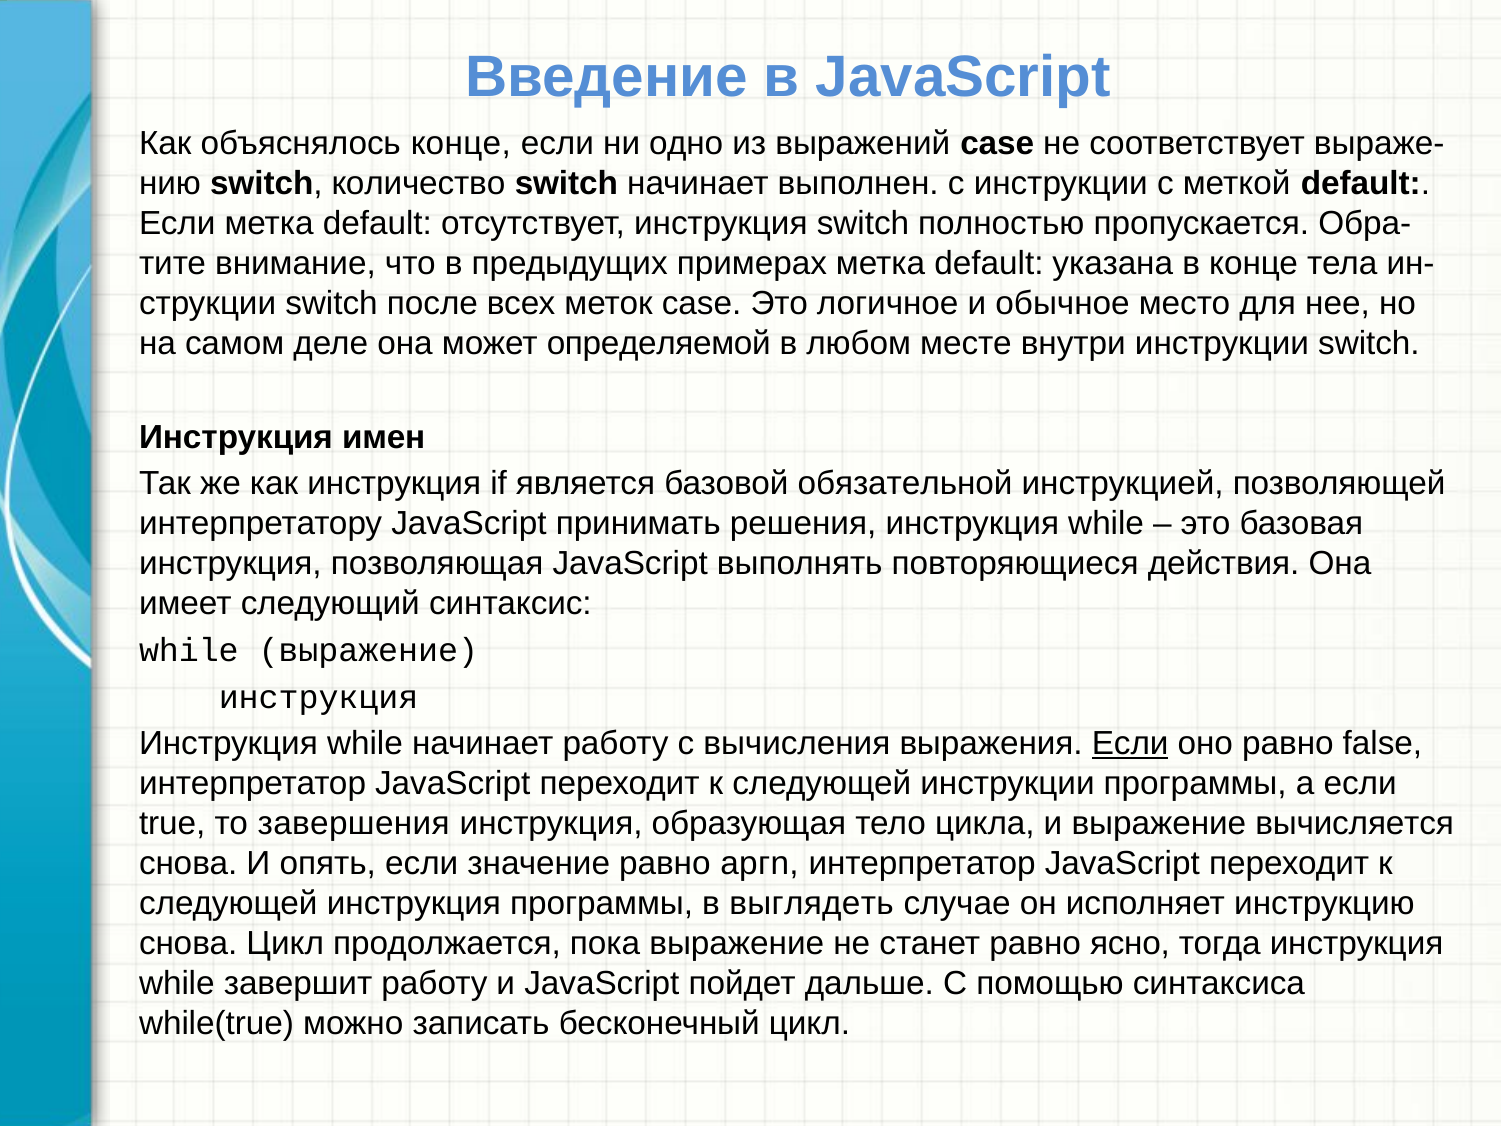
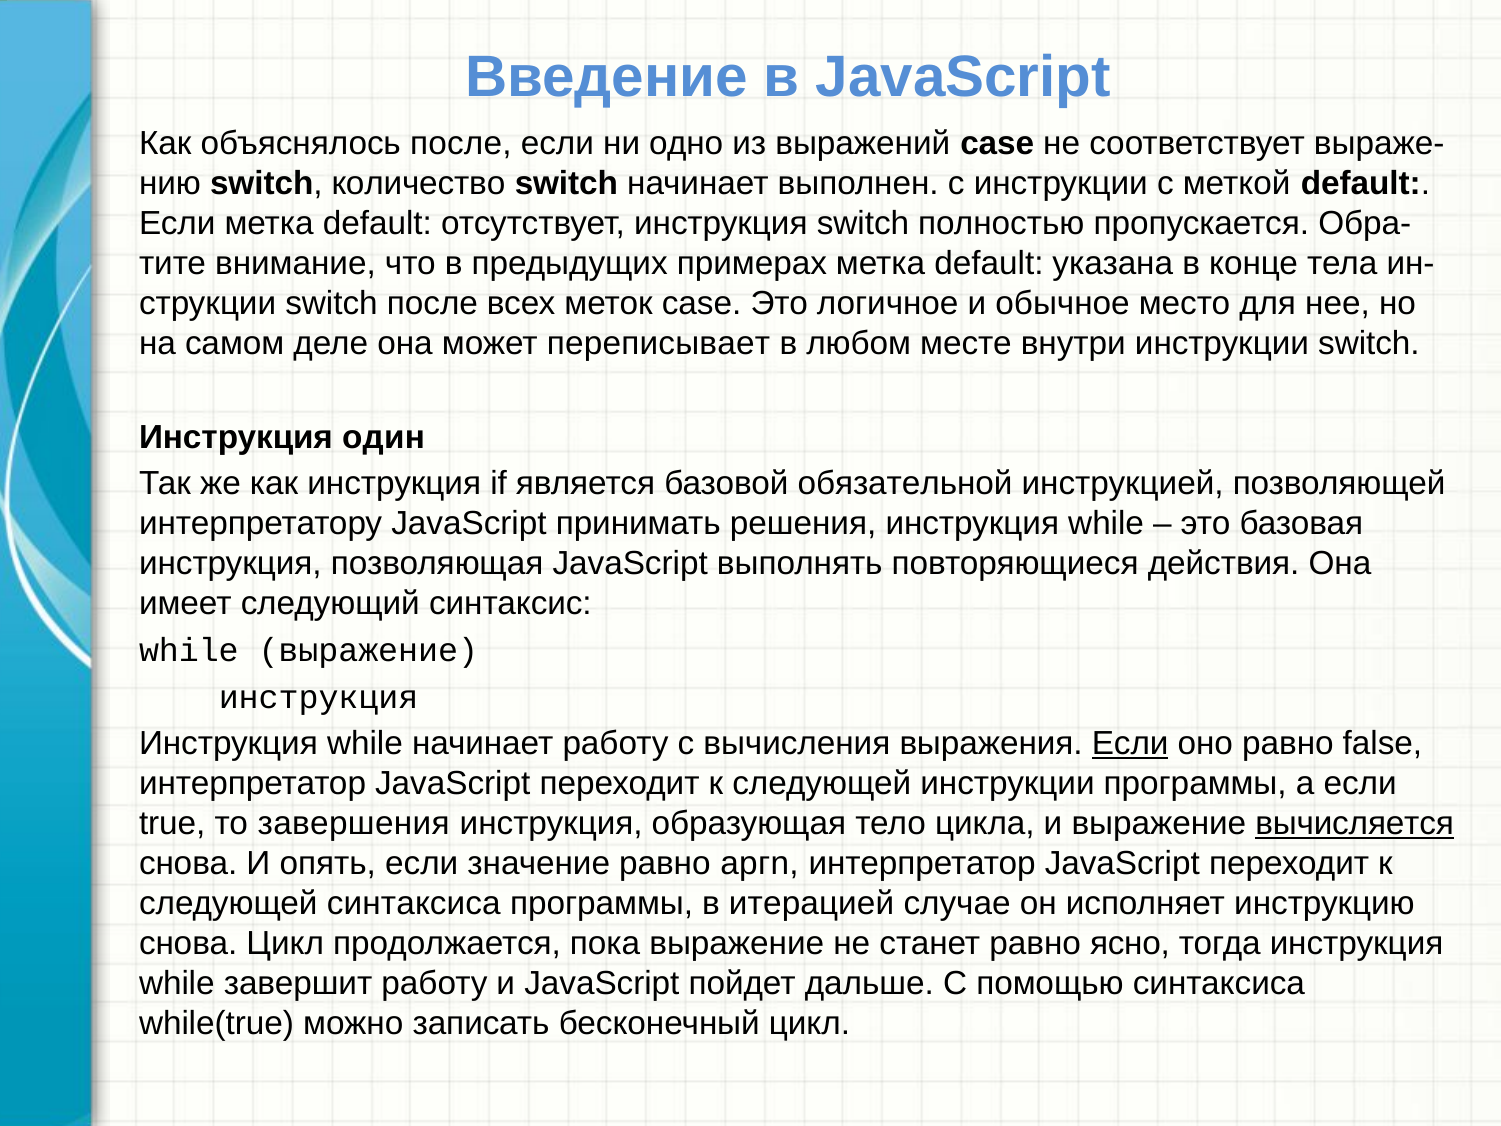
объяснялось конце: конце -> после
определяемой: определяемой -> переписывает
имен: имен -> один
вычисляется underline: none -> present
следующей инструкция: инструкция -> синтаксиса
выглядеть: выглядеть -> итерацией
